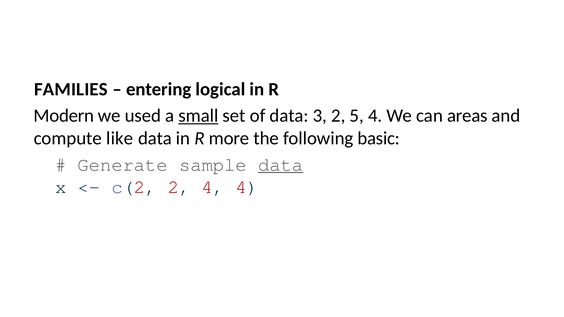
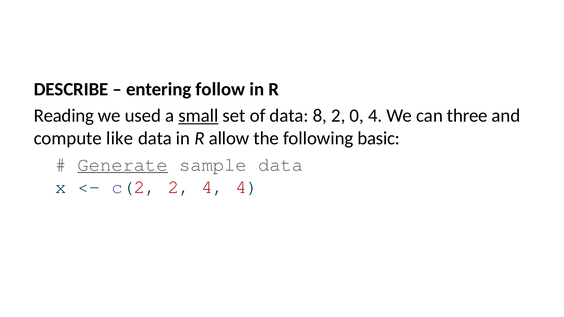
FAMILIES: FAMILIES -> DESCRIBE
logical: logical -> follow
Modern: Modern -> Reading
3: 3 -> 8
5: 5 -> 0
areas: areas -> three
more: more -> allow
Generate underline: none -> present
data at (281, 165) underline: present -> none
